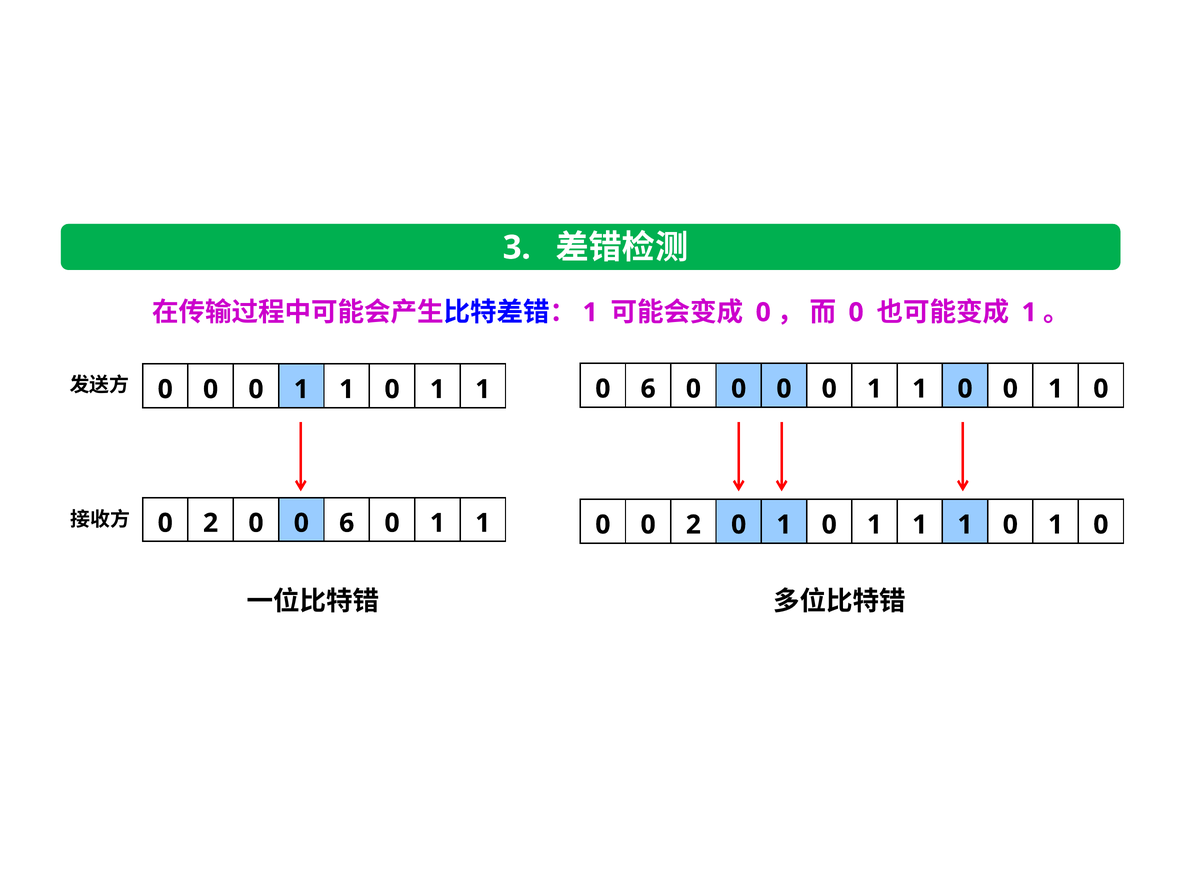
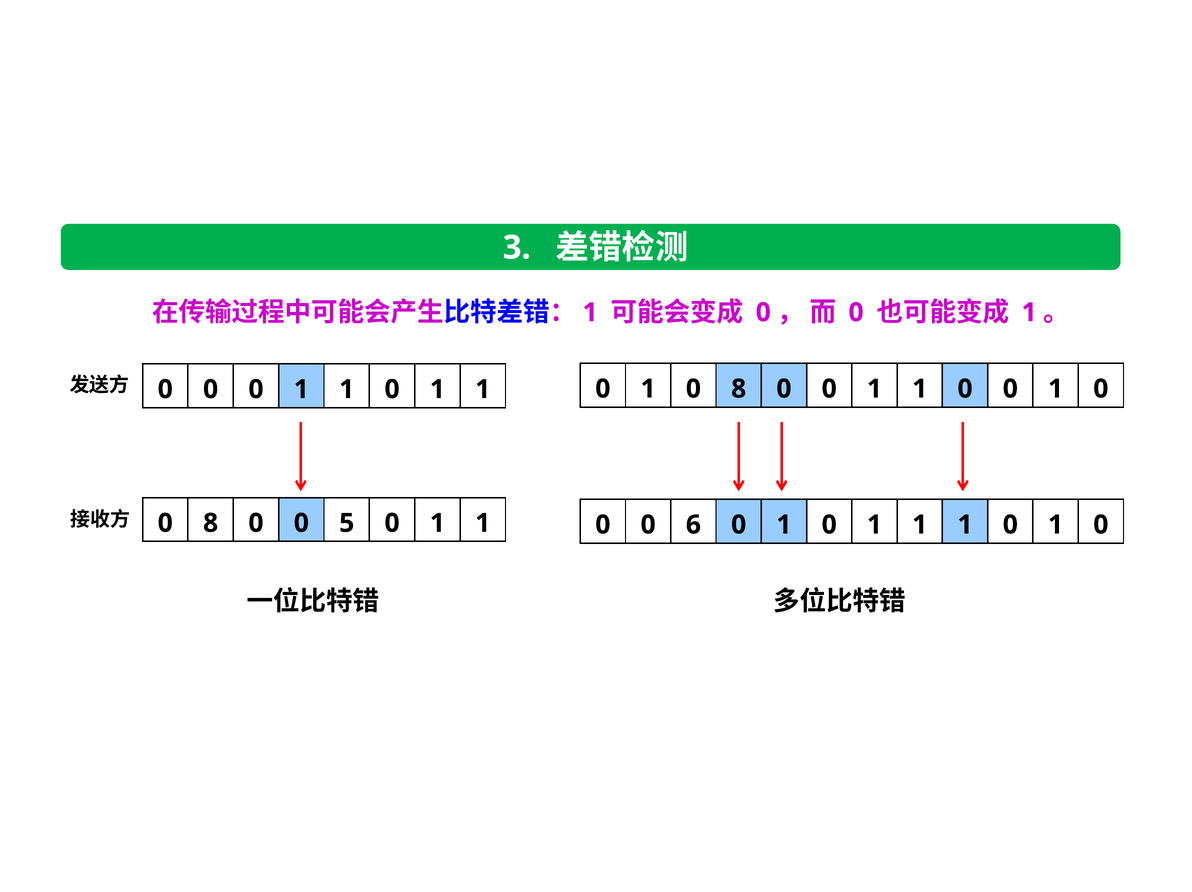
6 at (648, 389): 6 -> 1
0 at (739, 389): 0 -> 8
2 at (211, 523): 2 -> 8
0 0 6: 6 -> 5
0 0 2: 2 -> 6
